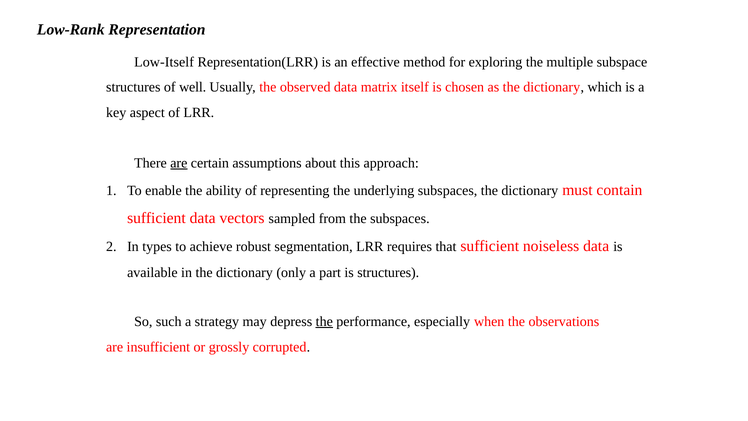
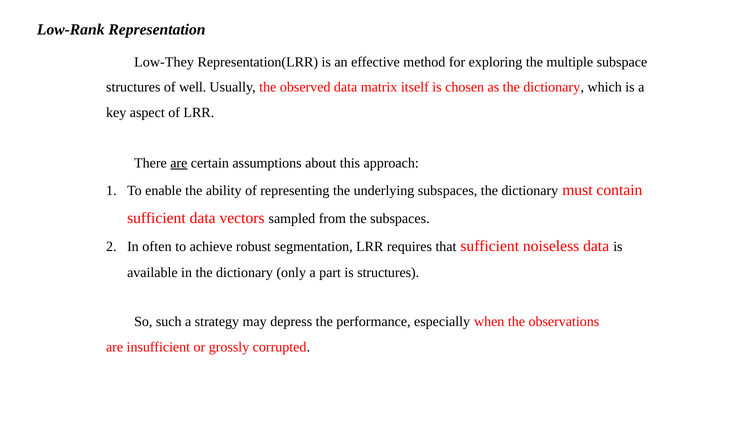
Low-Itself: Low-Itself -> Low-They
types: types -> often
the at (324, 321) underline: present -> none
